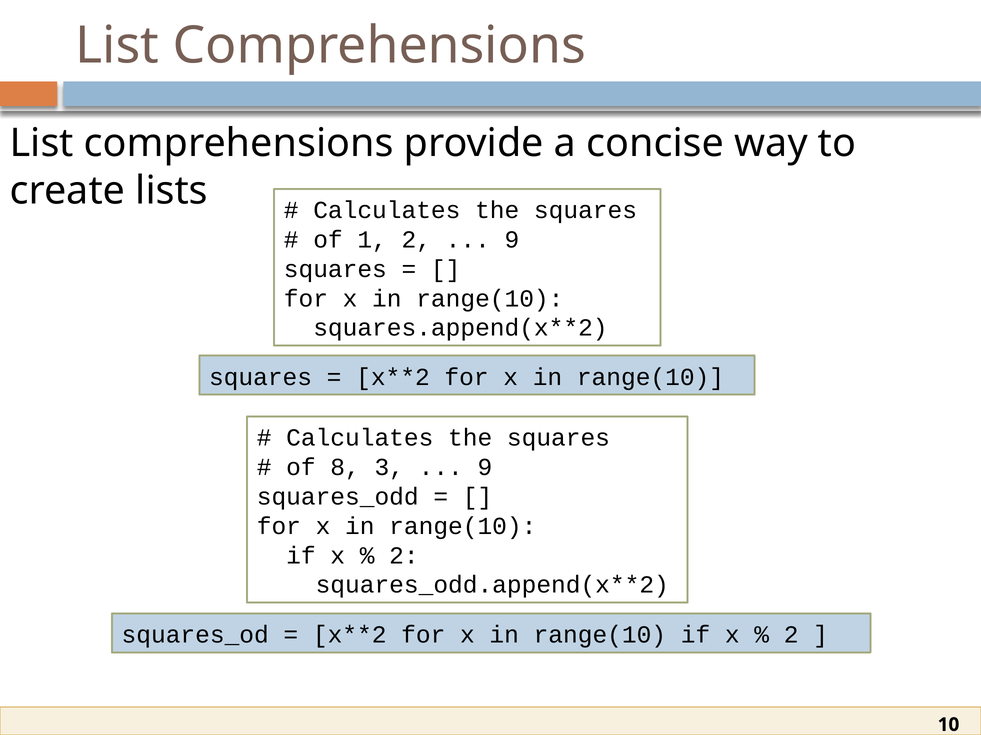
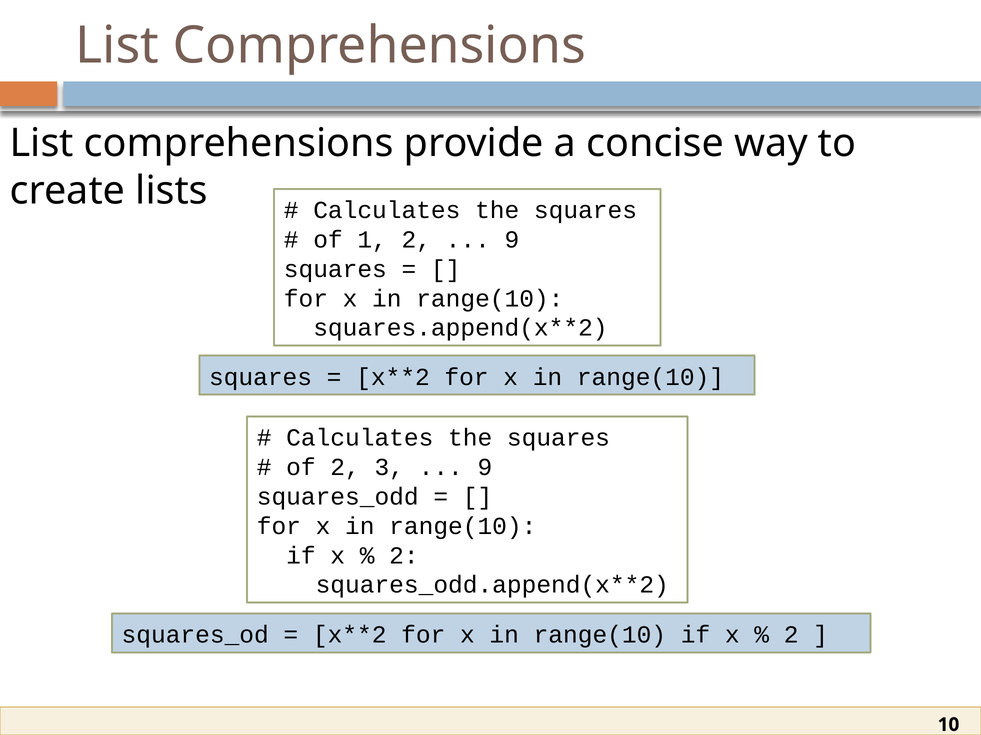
of 8: 8 -> 2
